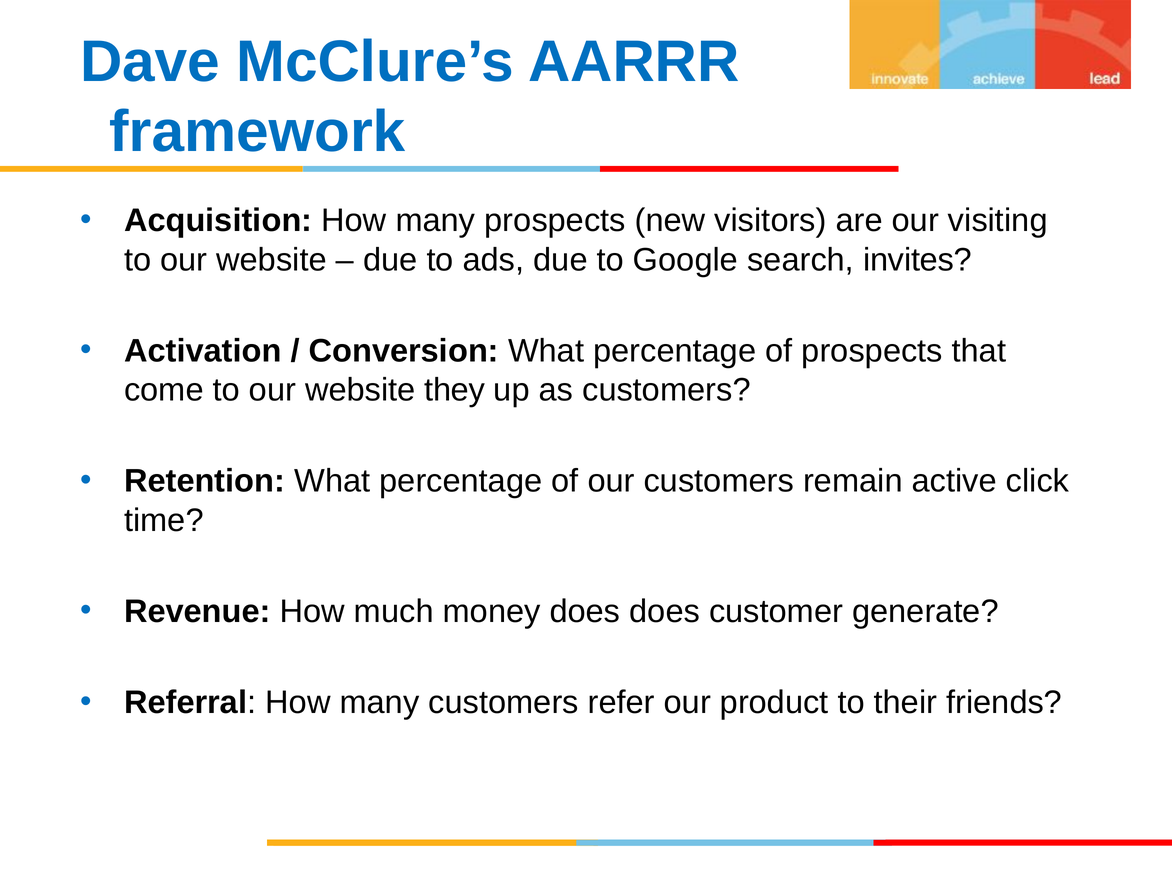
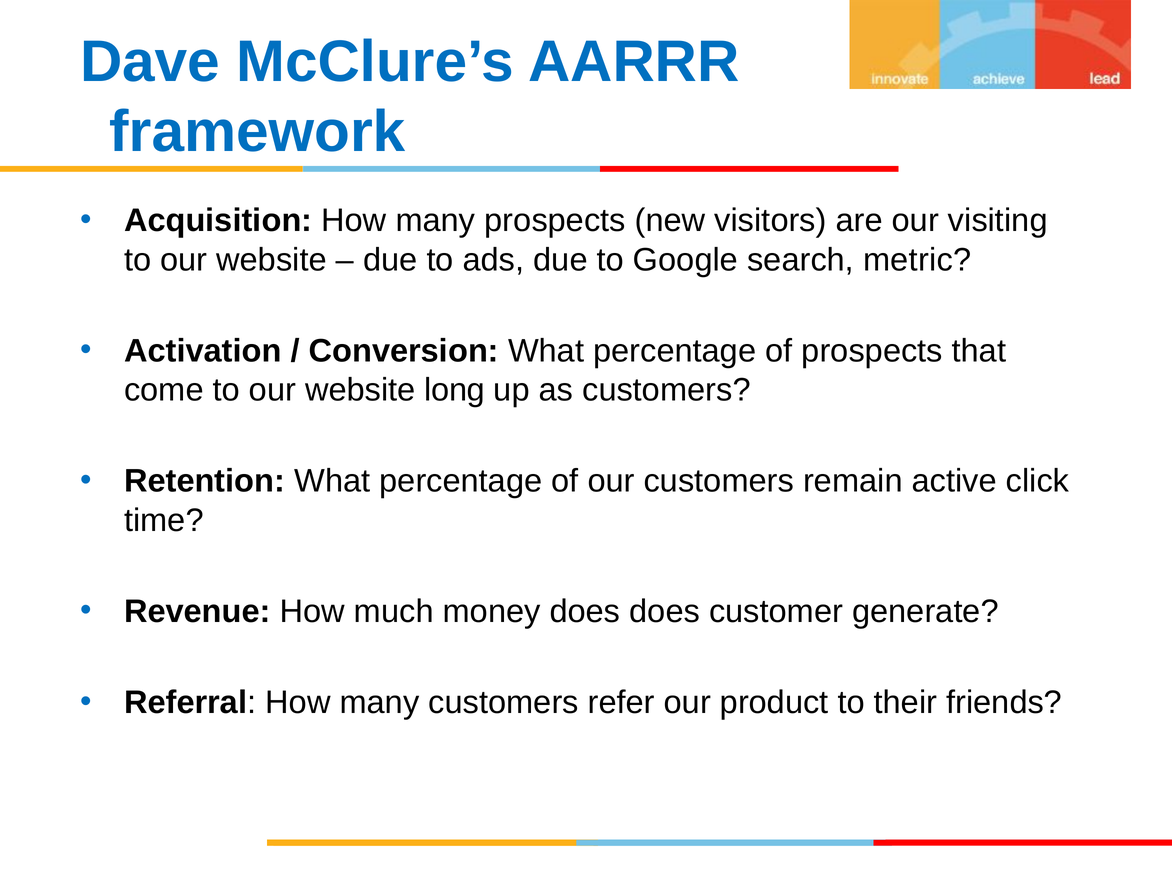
invites: invites -> metric
they: they -> long
